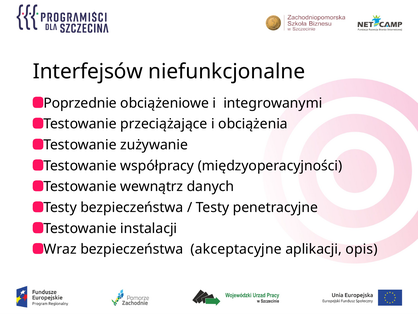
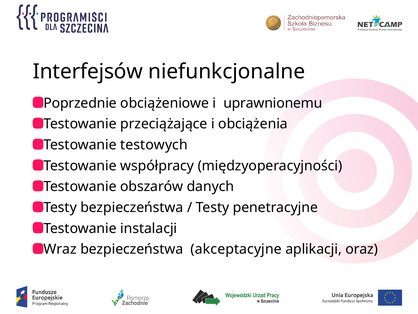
integrowanymi: integrowanymi -> uprawnionemu
zużywanie: zużywanie -> testowych
wewnątrz: wewnątrz -> obszarów
opis: opis -> oraz
